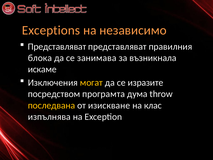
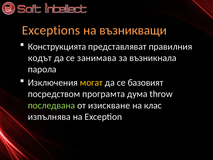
независимо: независимо -> възникващи
Представляват at (57, 46): Представляват -> Конструкцията
блока: блока -> кодът
искаме: искаме -> парола
изразите: изразите -> базовият
последвана colour: yellow -> light green
